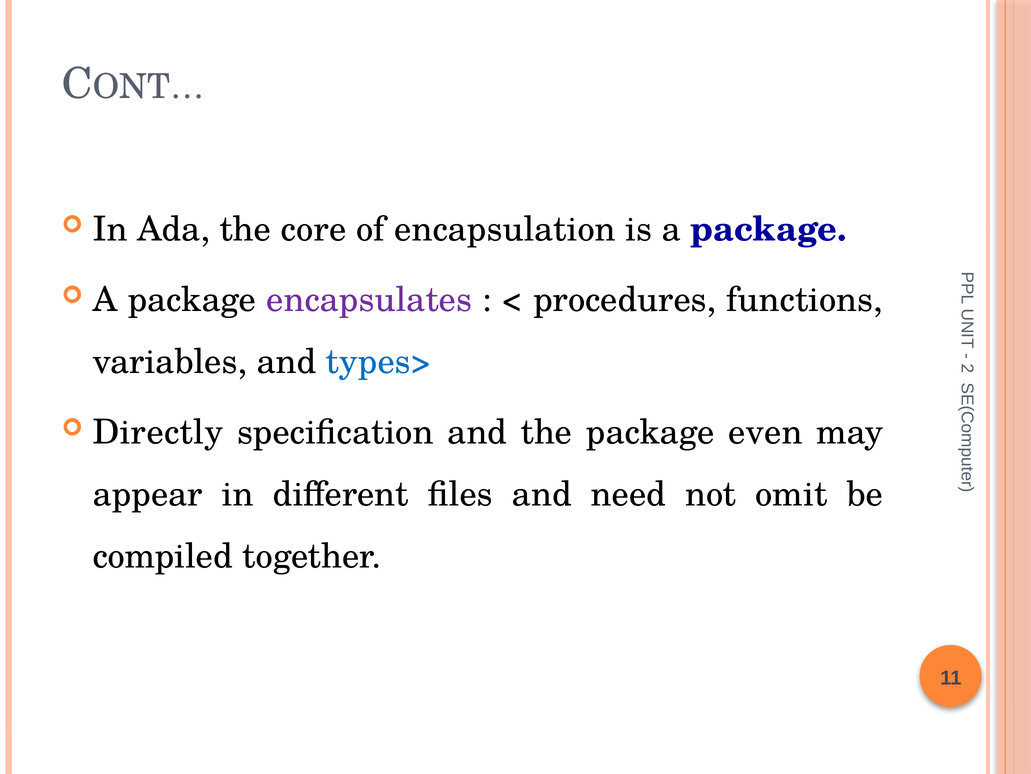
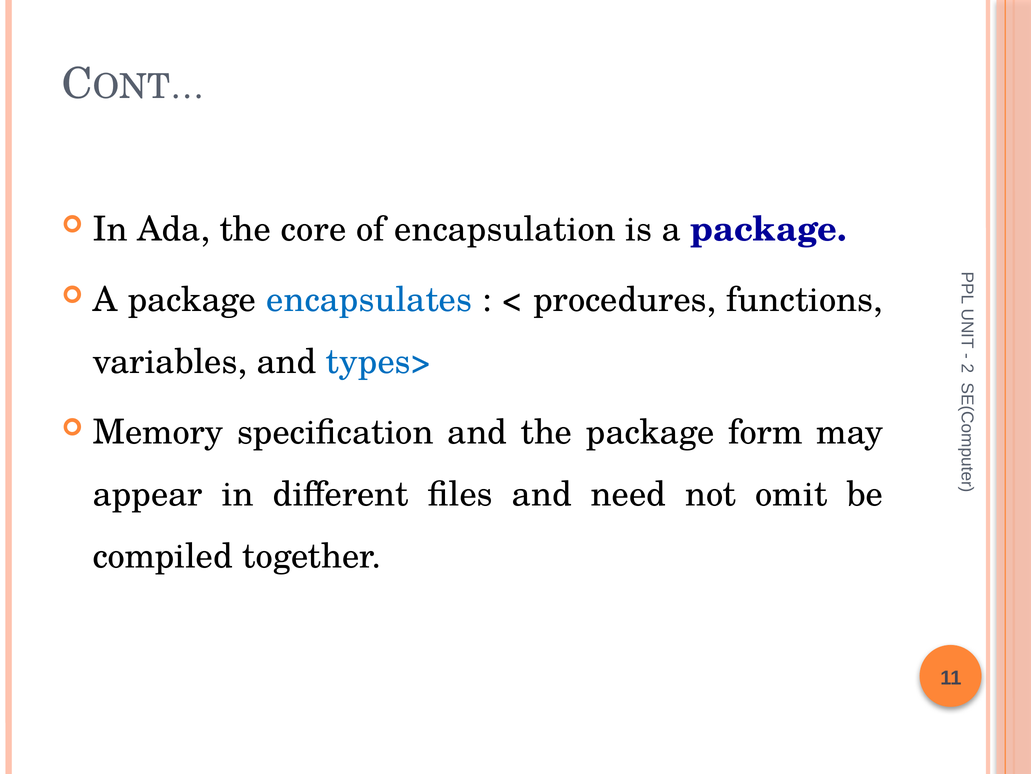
encapsulates colour: purple -> blue
Directly: Directly -> Memory
even: even -> form
